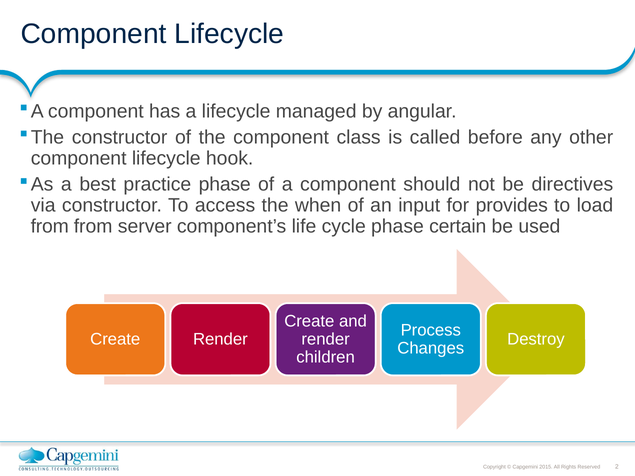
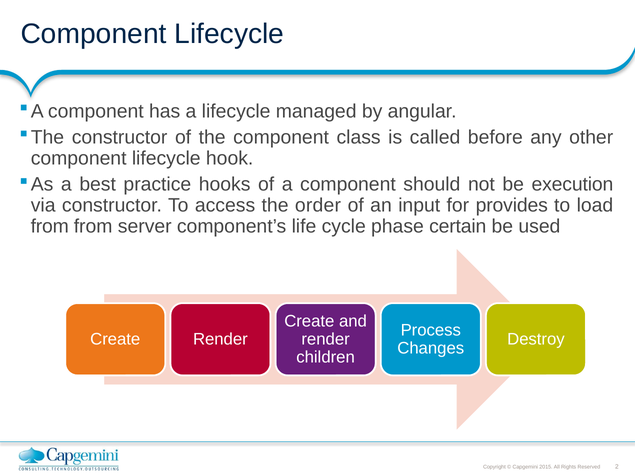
practice phase: phase -> hooks
directives: directives -> execution
when: when -> order
